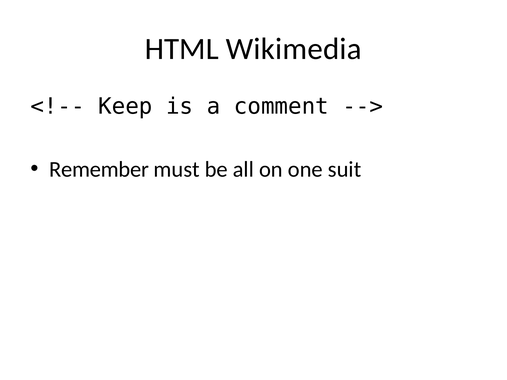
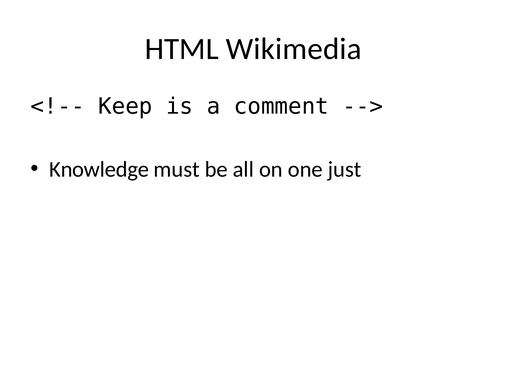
Remember: Remember -> Knowledge
suit: suit -> just
